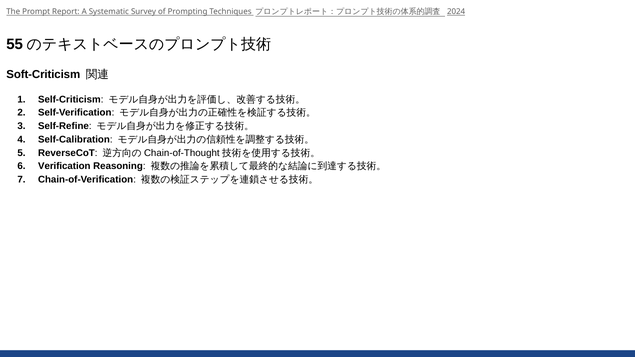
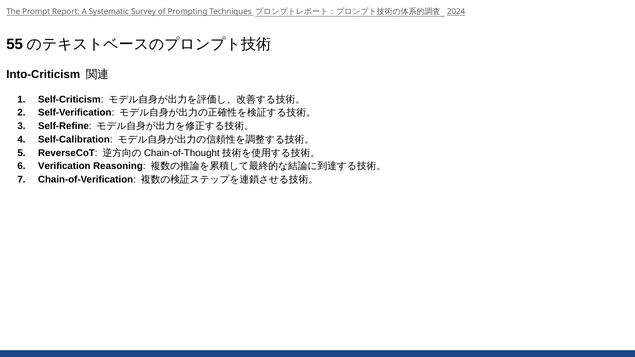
Soft-Criticism: Soft-Criticism -> Into-Criticism
